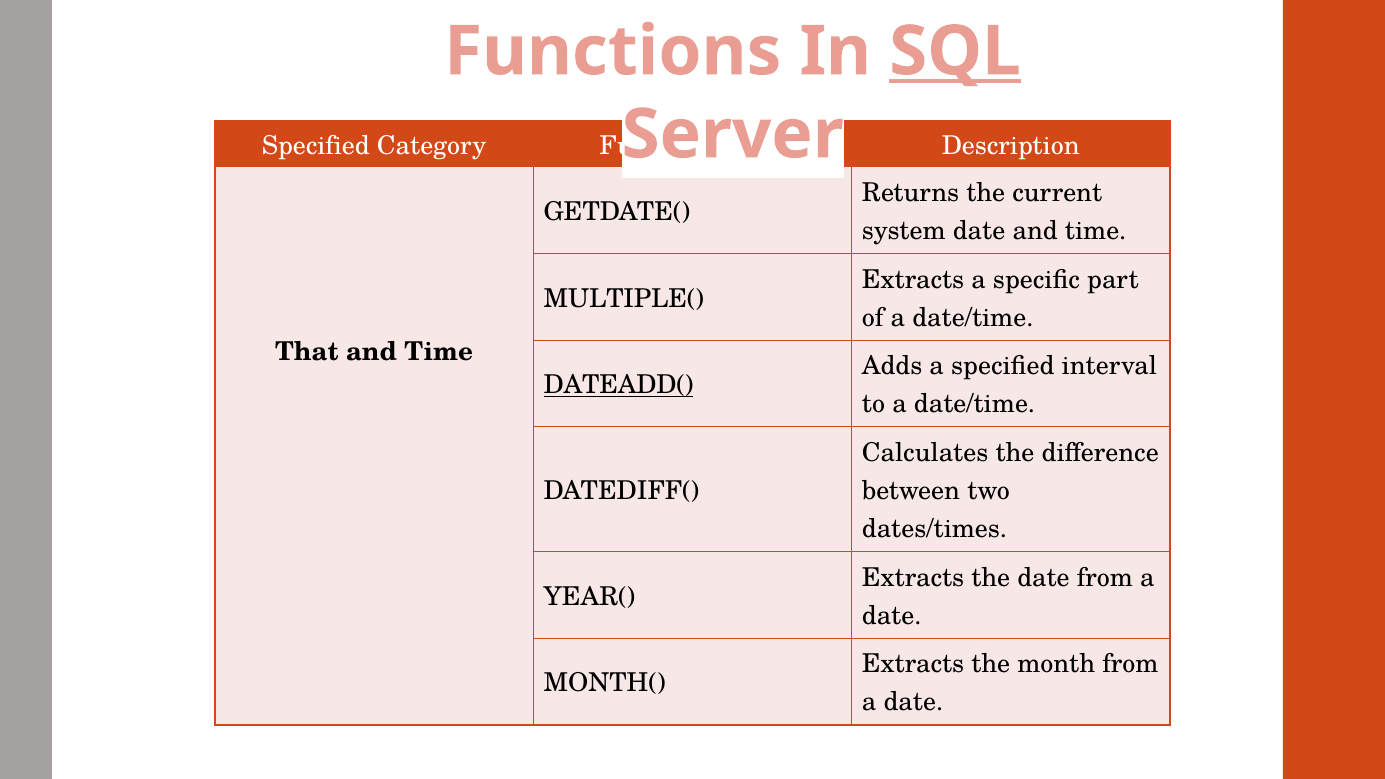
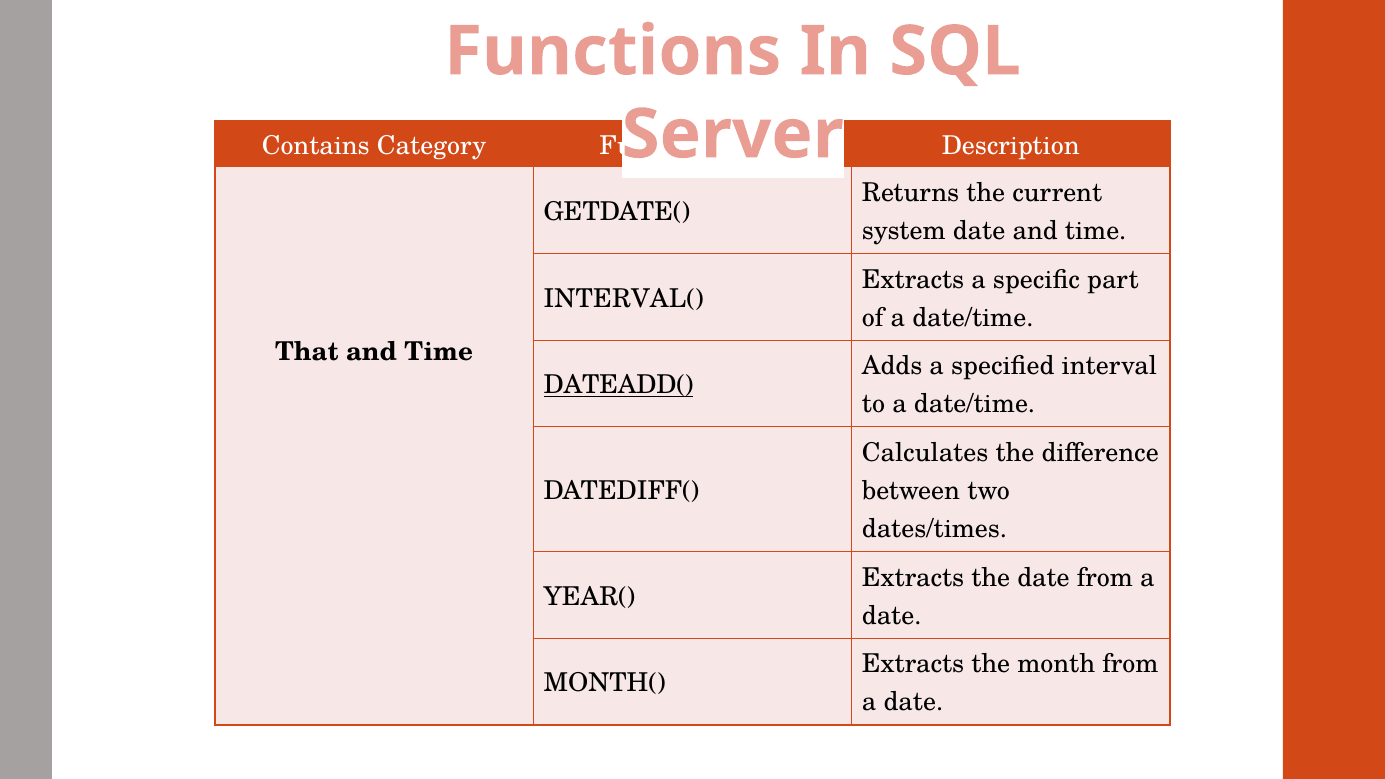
SQL underline: present -> none
Specified at (316, 146): Specified -> Contains
MULTIPLE(: MULTIPLE( -> INTERVAL(
